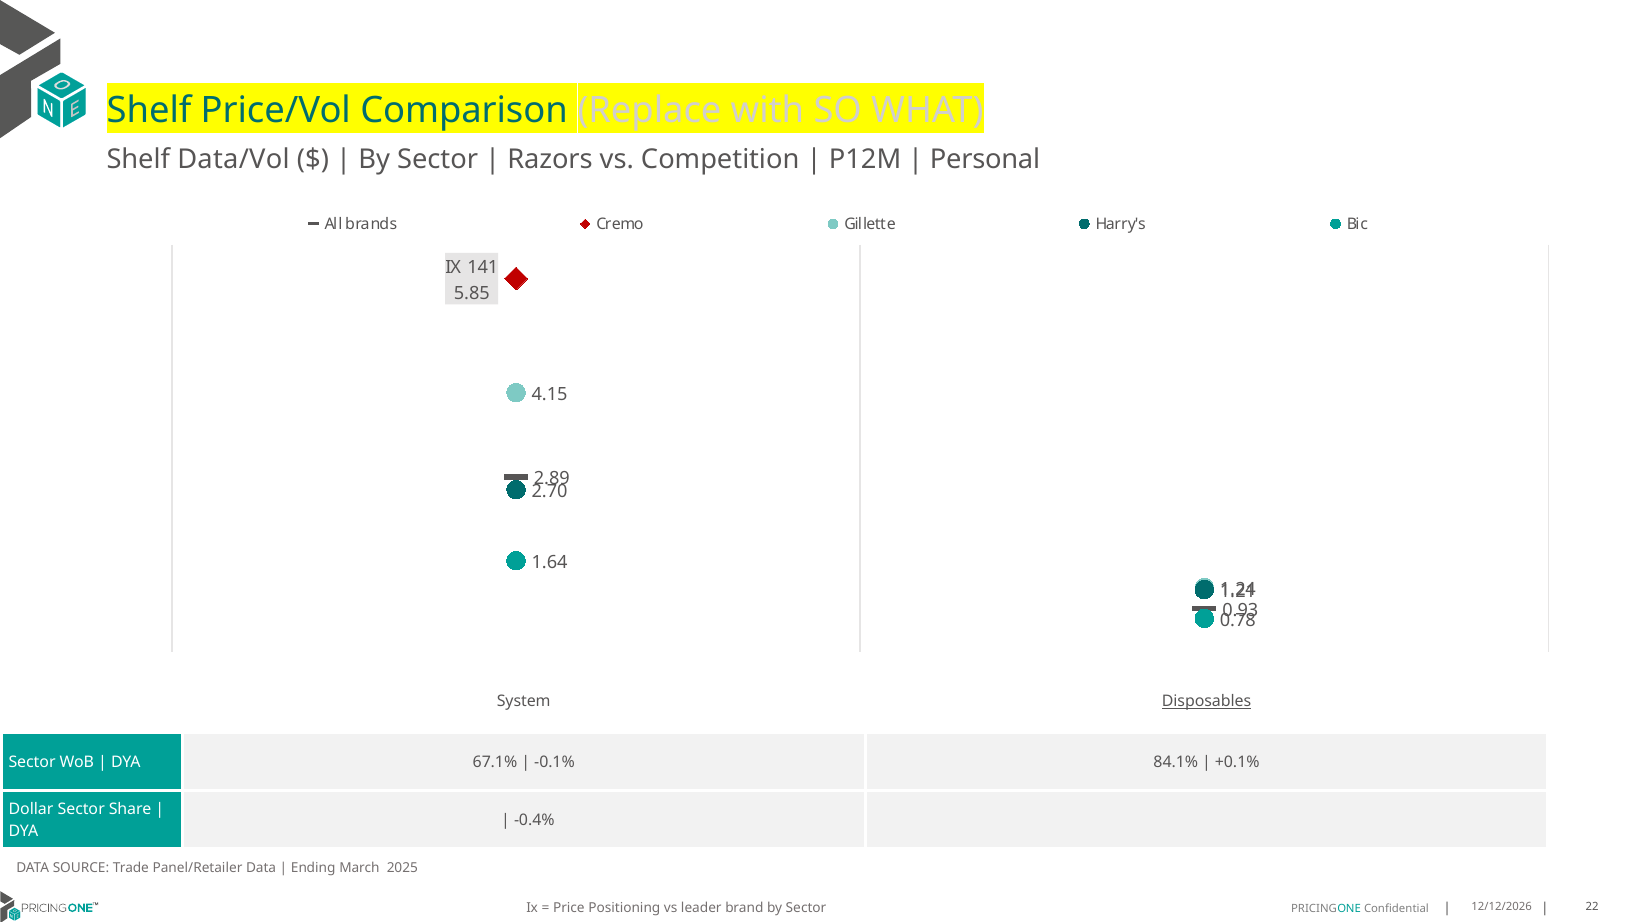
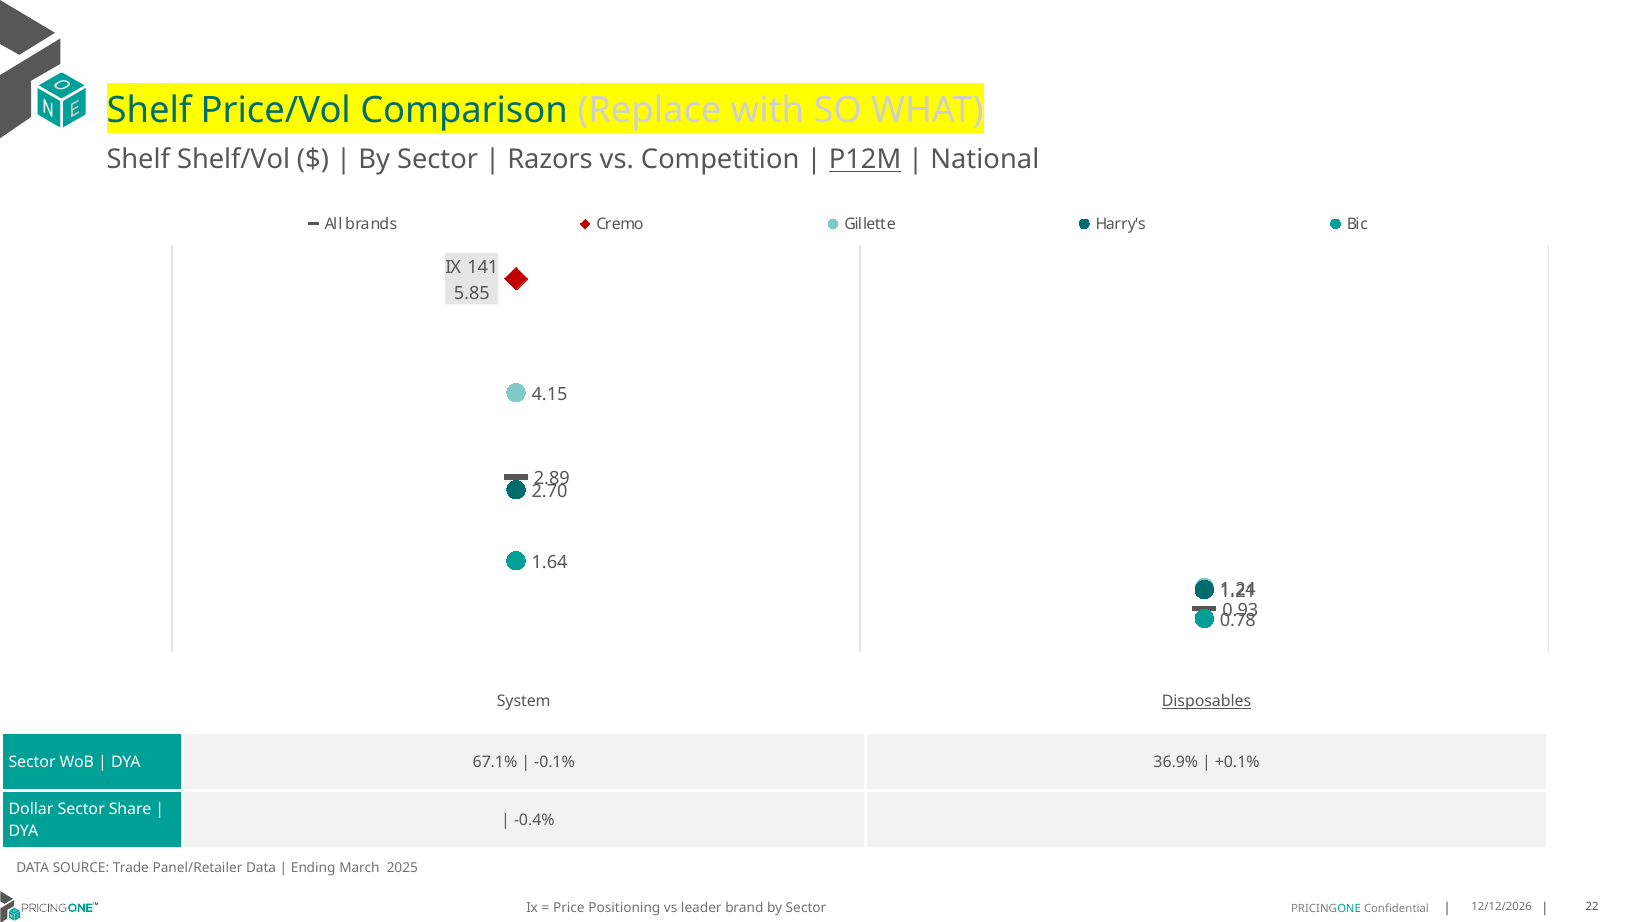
Data/Vol: Data/Vol -> Shelf/Vol
P12M underline: none -> present
Personal: Personal -> National
84.1%: 84.1% -> 36.9%
